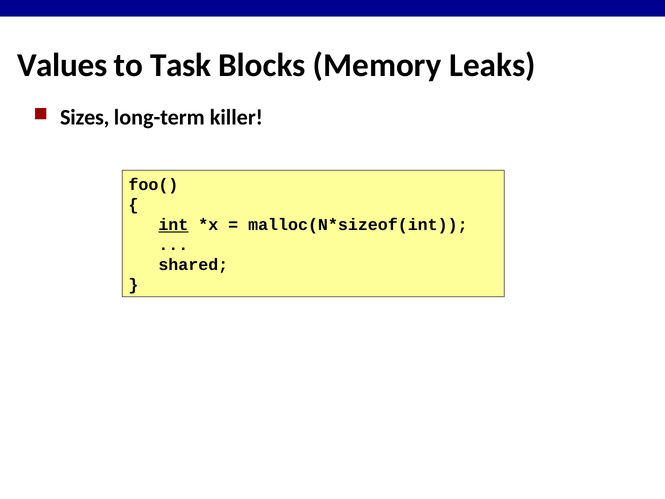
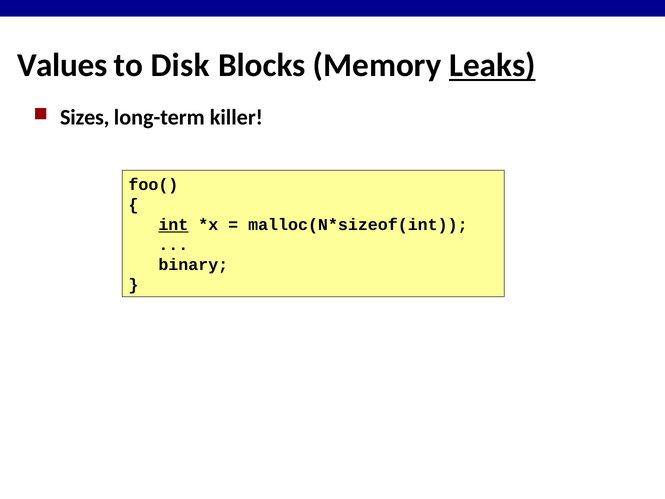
Task: Task -> Disk
Leaks underline: none -> present
shared: shared -> binary
